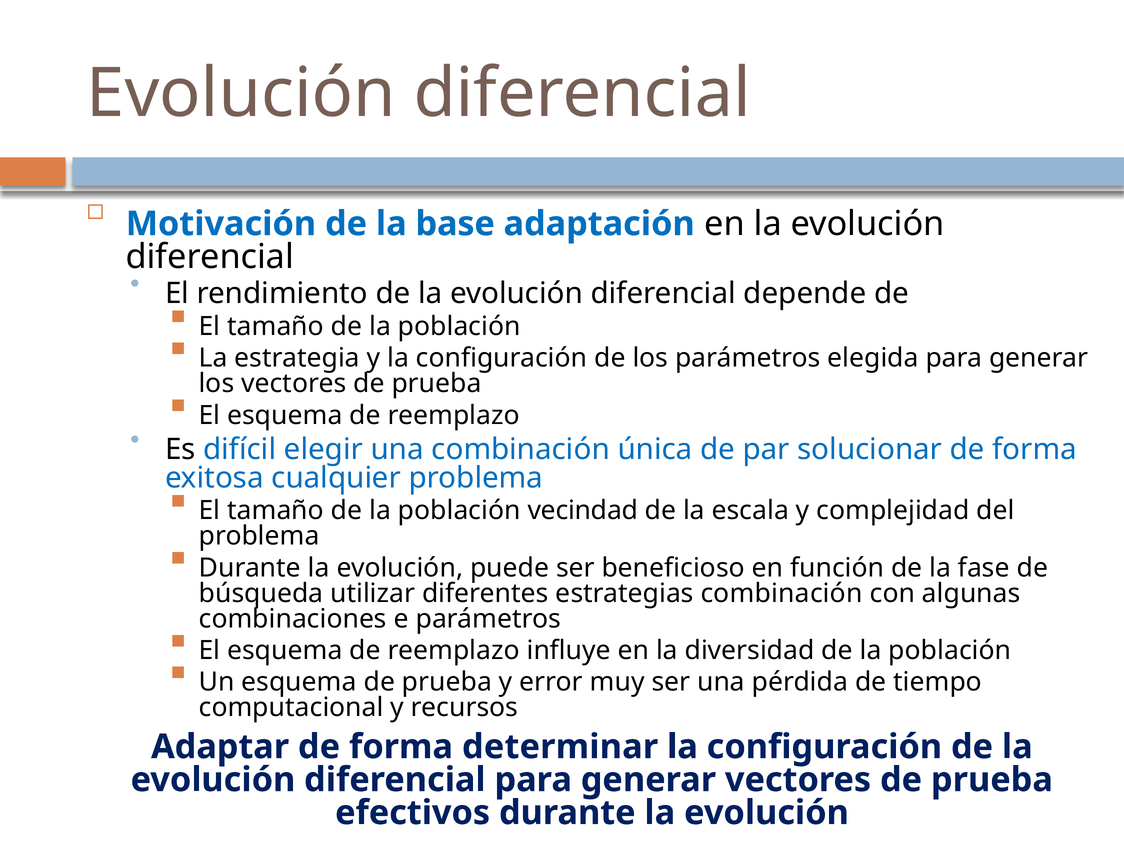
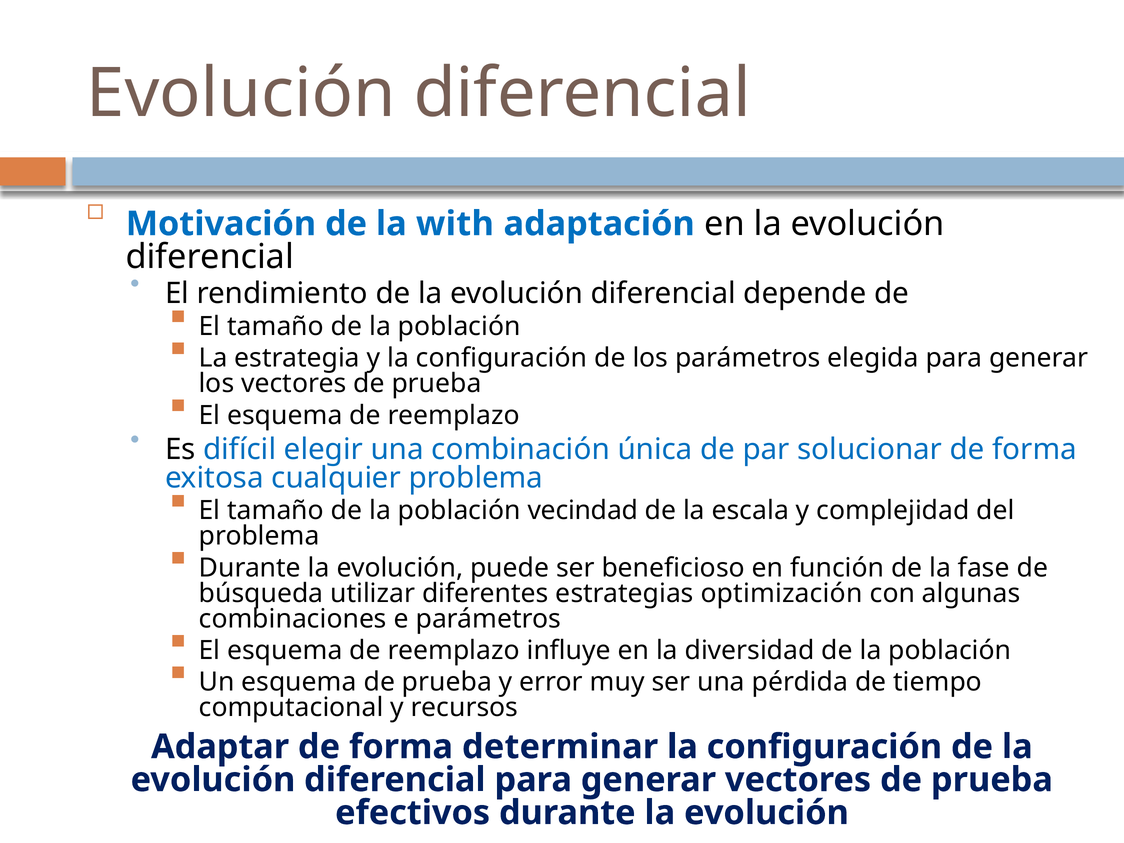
base: base -> with
estrategias combinación: combinación -> optimización
